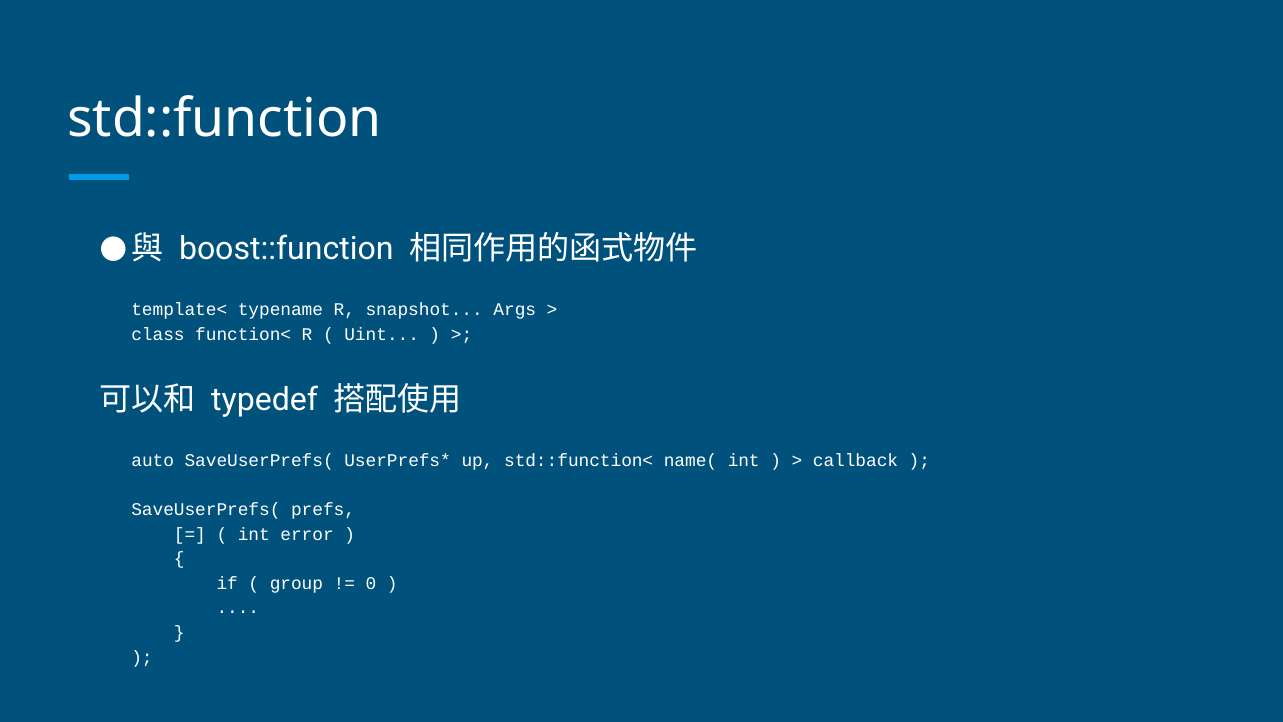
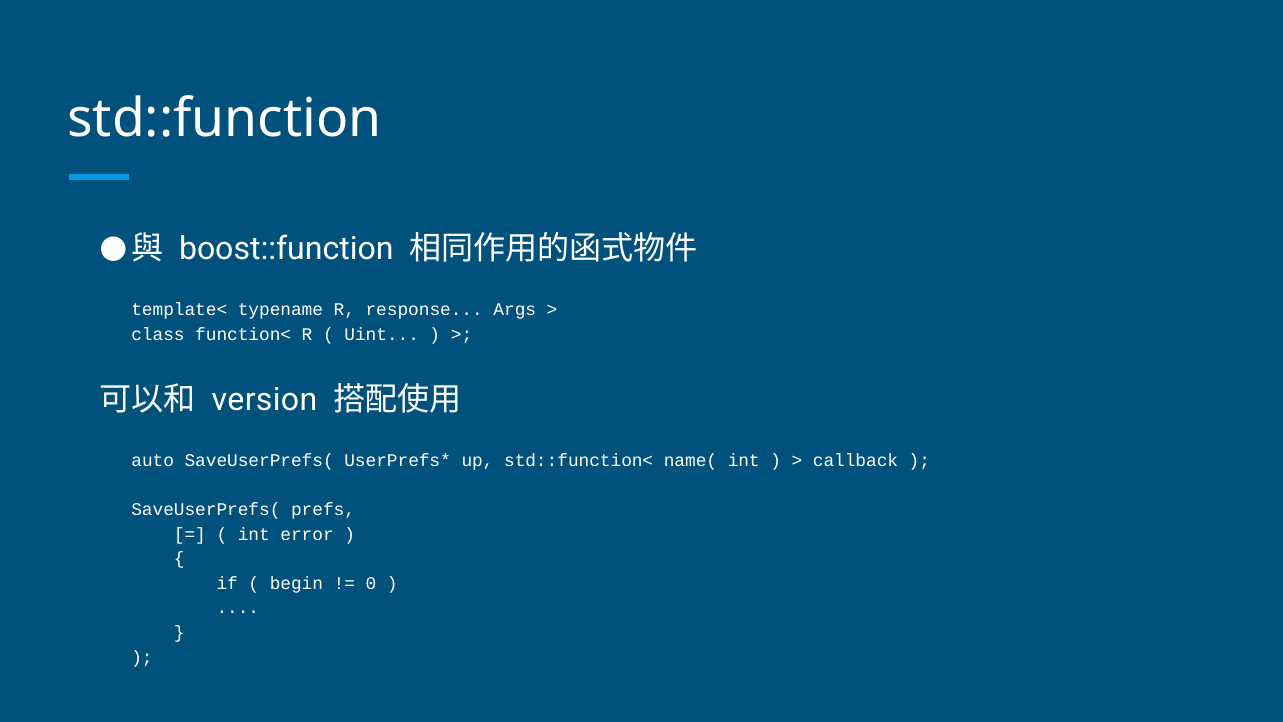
snapshot: snapshot -> response
typedef: typedef -> version
group: group -> begin
